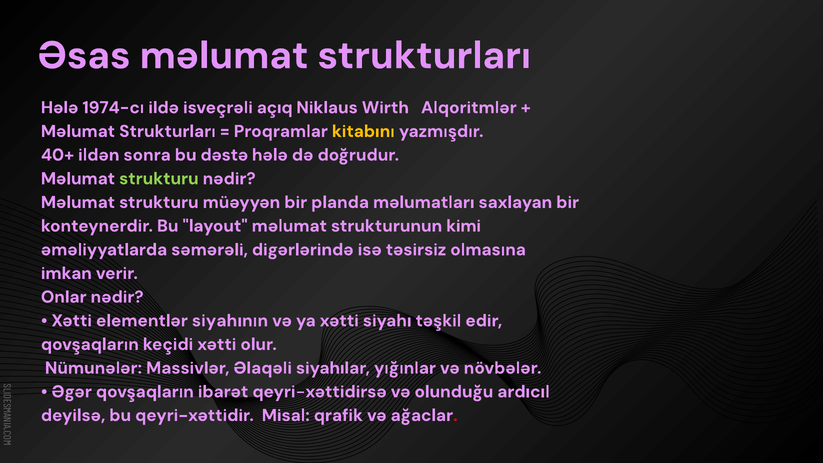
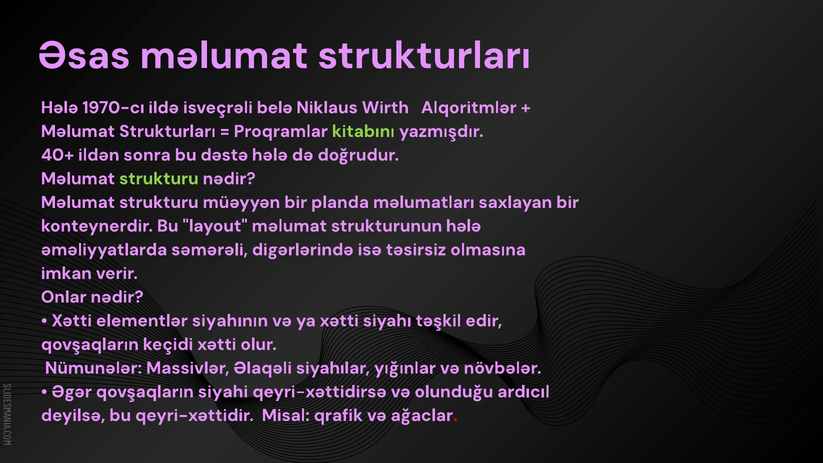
1974-cı: 1974-cı -> 1970-cı
açıq: açıq -> belə
kitabını colour: yellow -> light green
strukturunun kimi: kimi -> hələ
ibarət: ibarət -> siyahi
